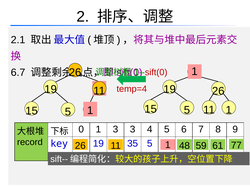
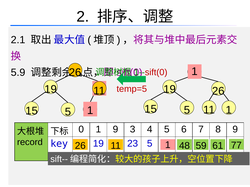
6.7: 6.7 -> 5.9
temp=4: temp=4 -> temp=5
1 3: 3 -> 9
35: 35 -> 23
